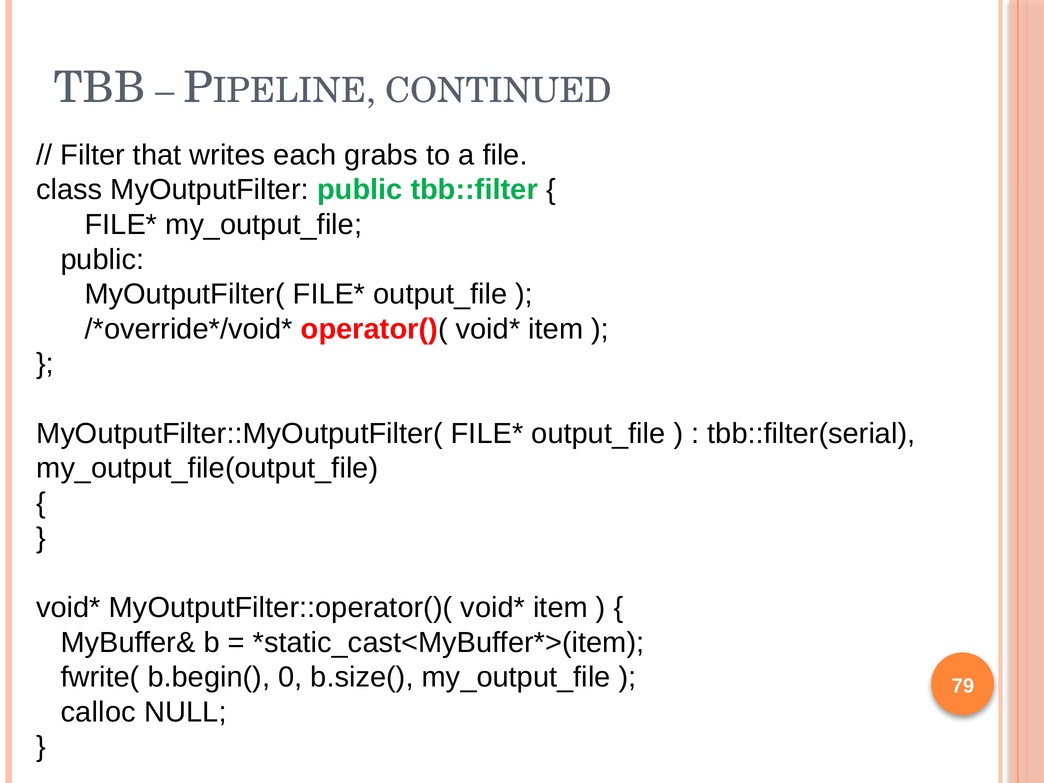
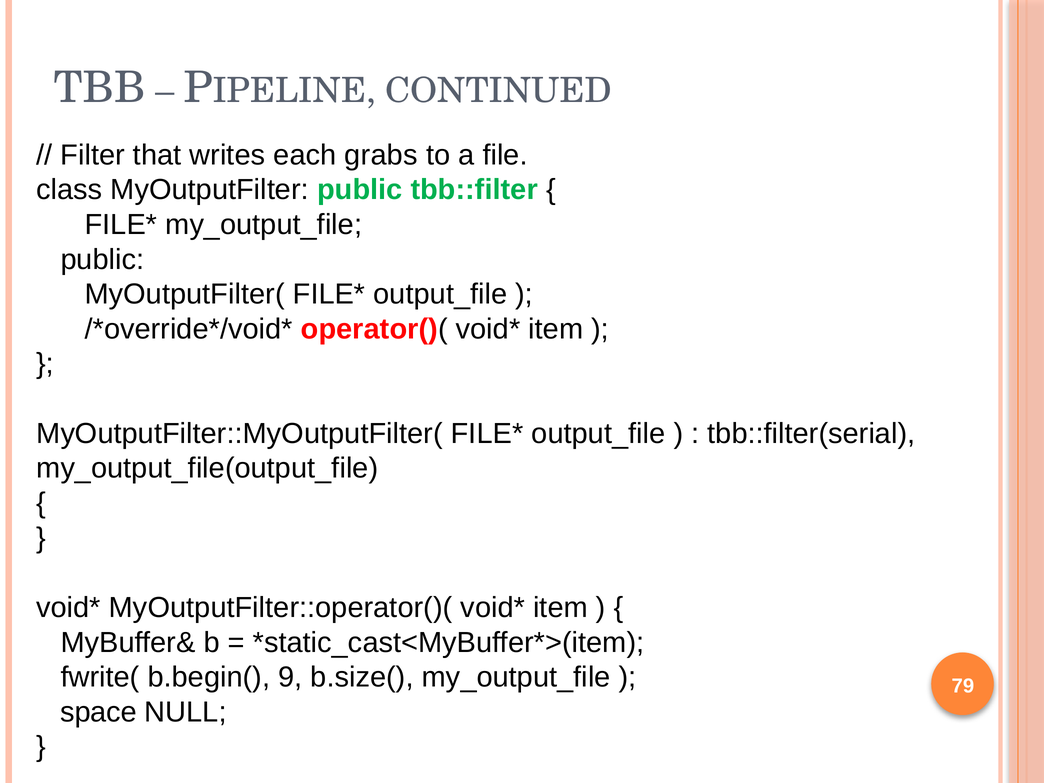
0: 0 -> 9
calloc: calloc -> space
